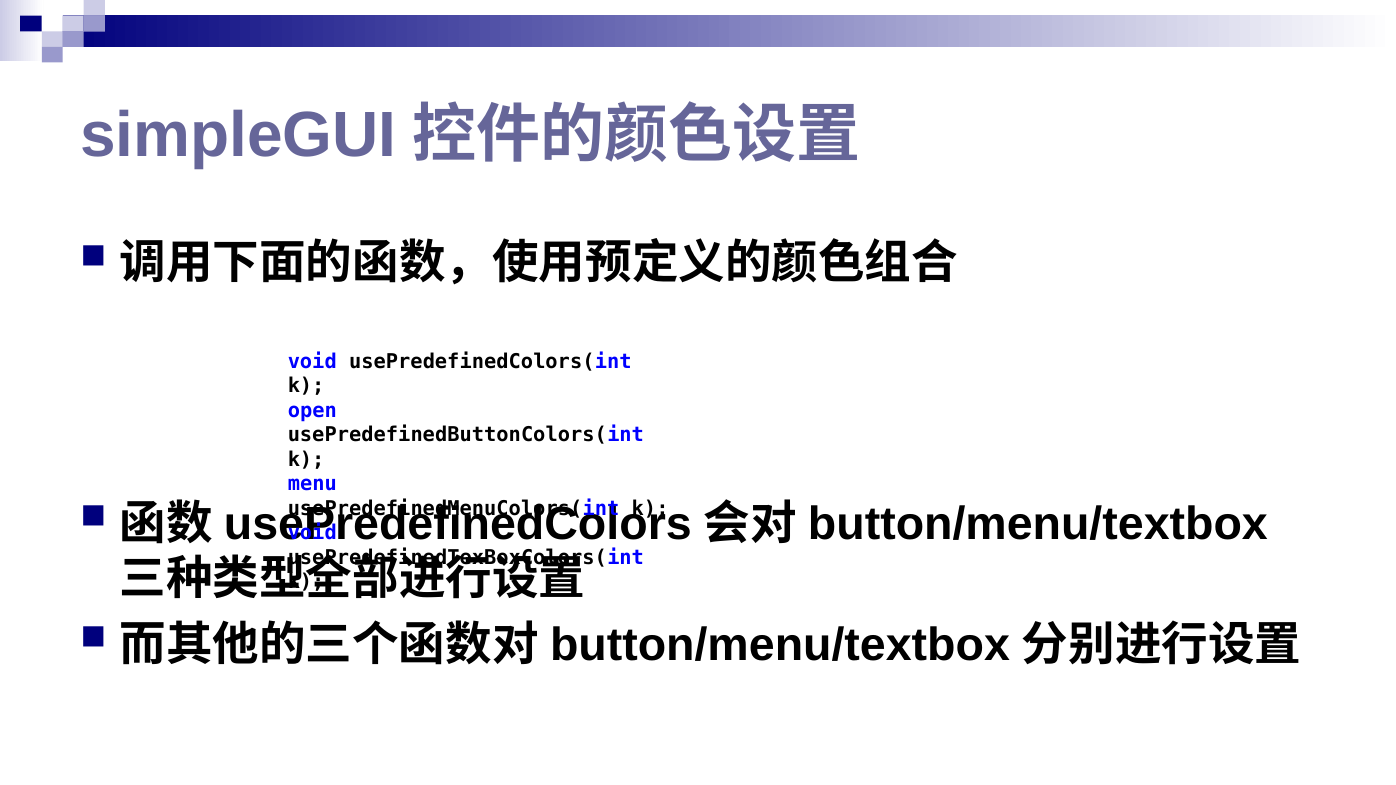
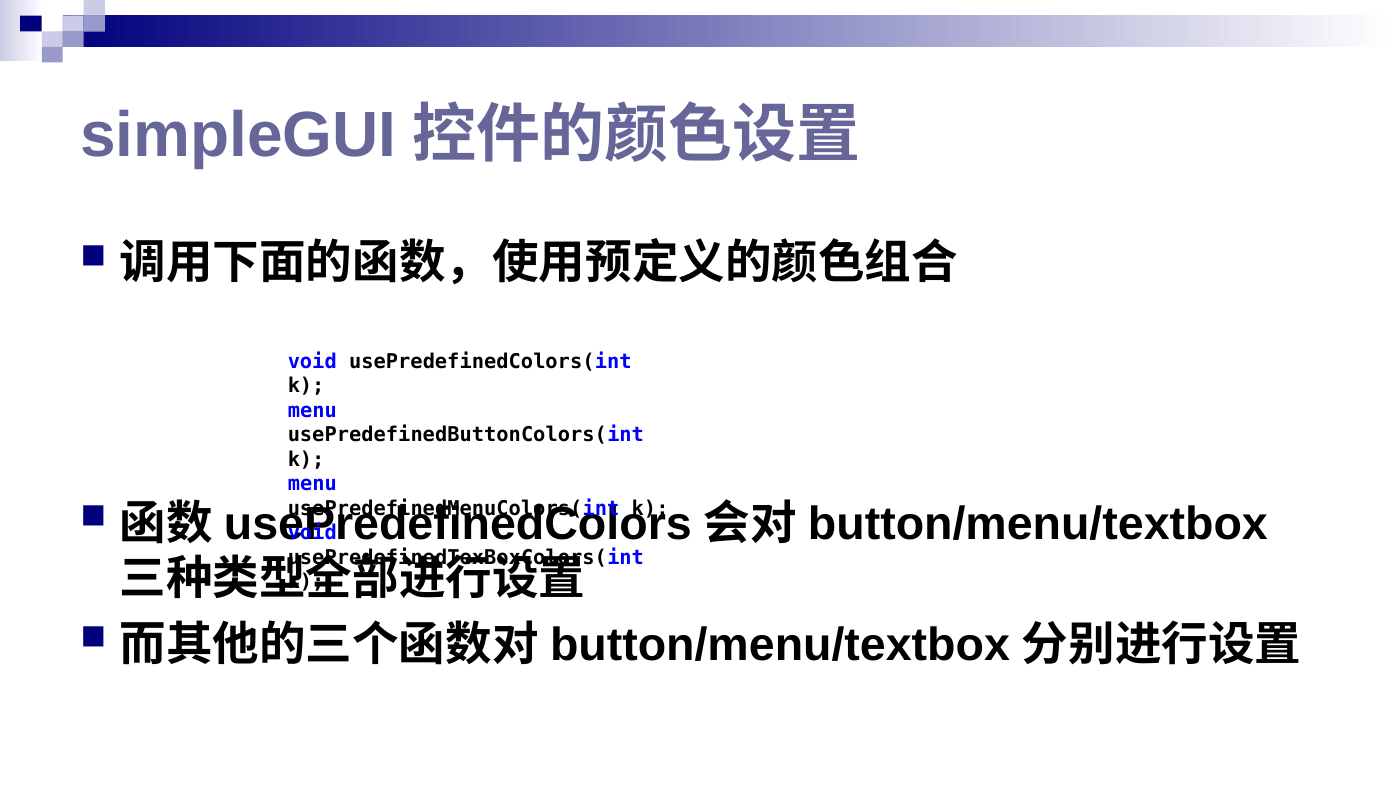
open at (312, 411): open -> menu
